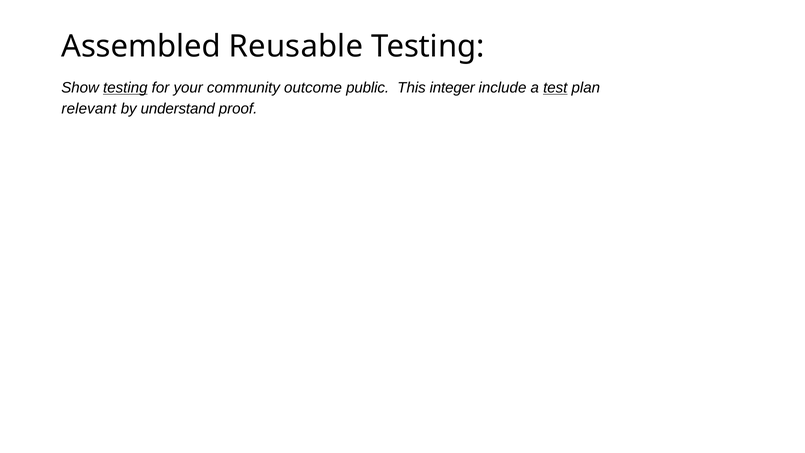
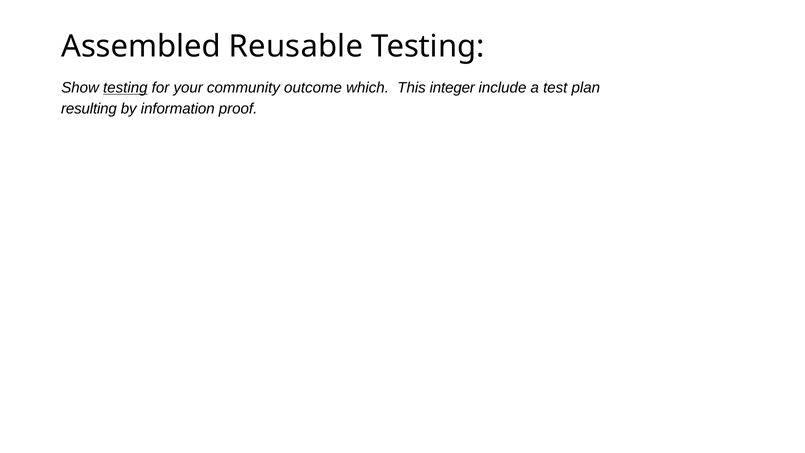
public: public -> which
test underline: present -> none
relevant: relevant -> resulting
understand: understand -> information
